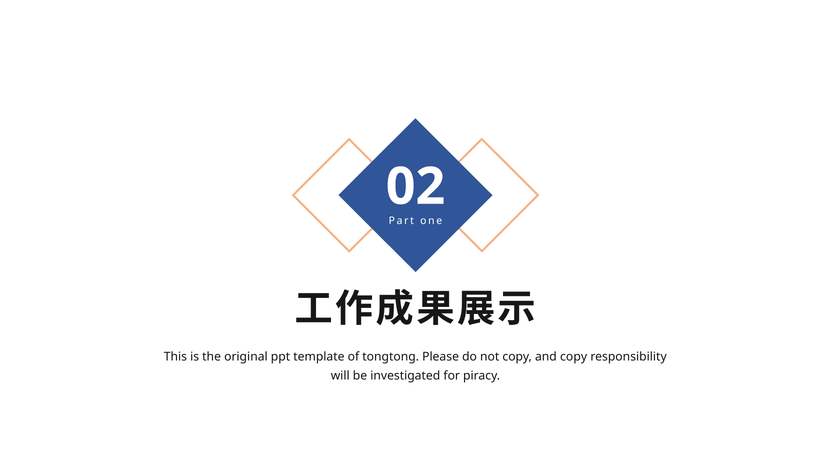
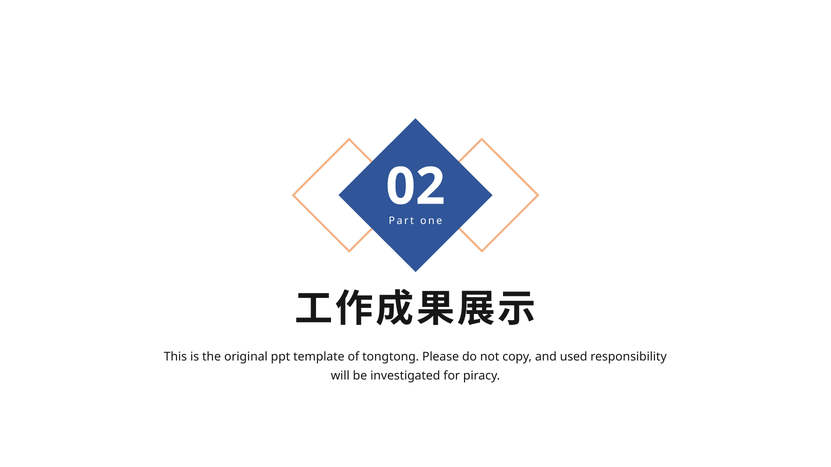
and copy: copy -> used
